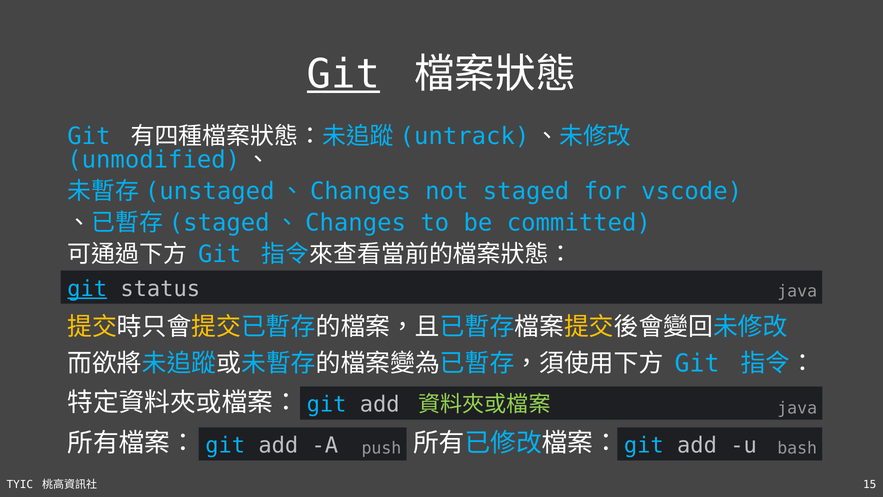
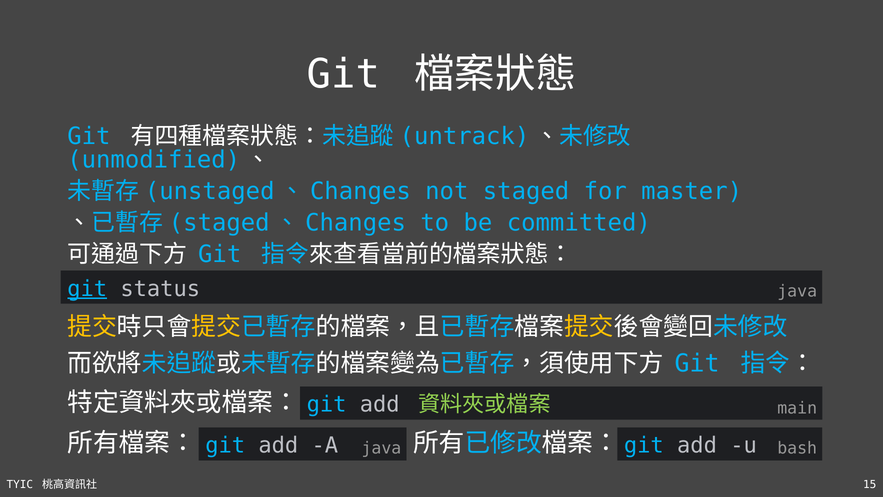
Git at (343, 74) underline: present -> none
vscode: vscode -> master
java at (797, 408): java -> main
A push: push -> java
